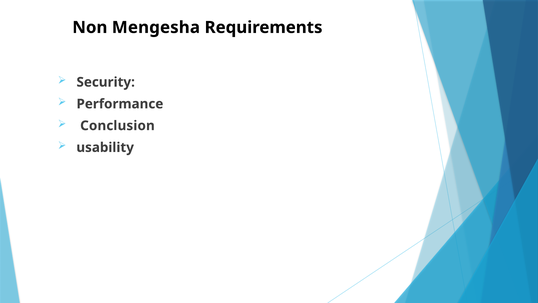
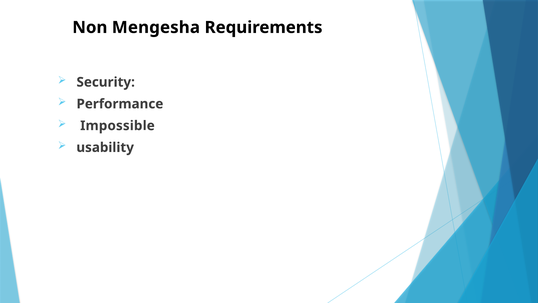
Conclusion: Conclusion -> Impossible
